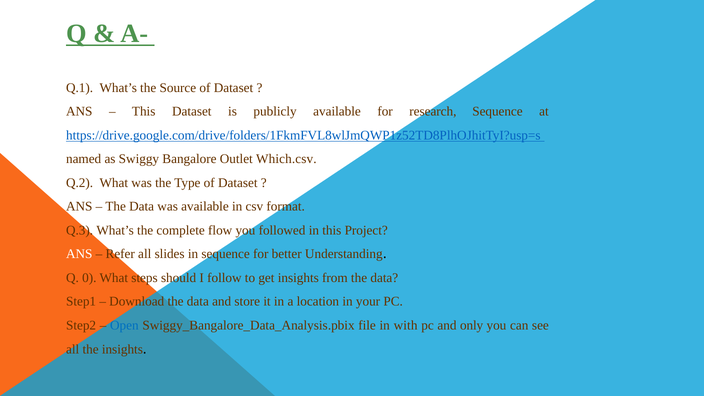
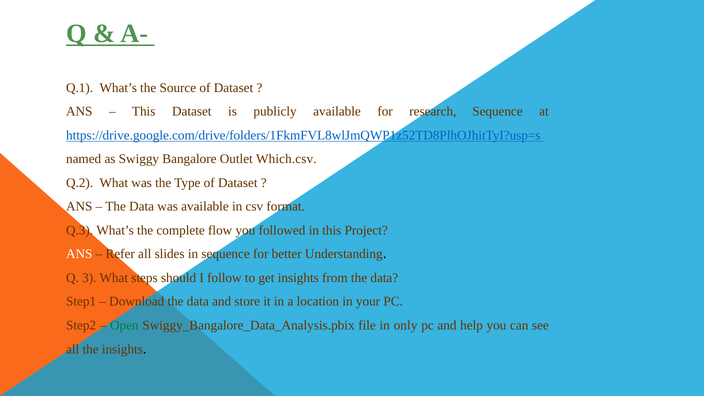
0: 0 -> 3
Open colour: blue -> green
with: with -> only
only: only -> help
